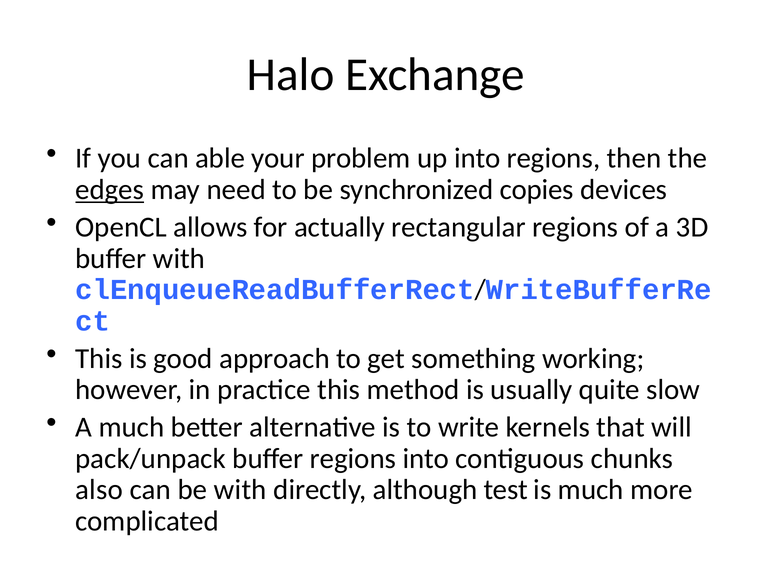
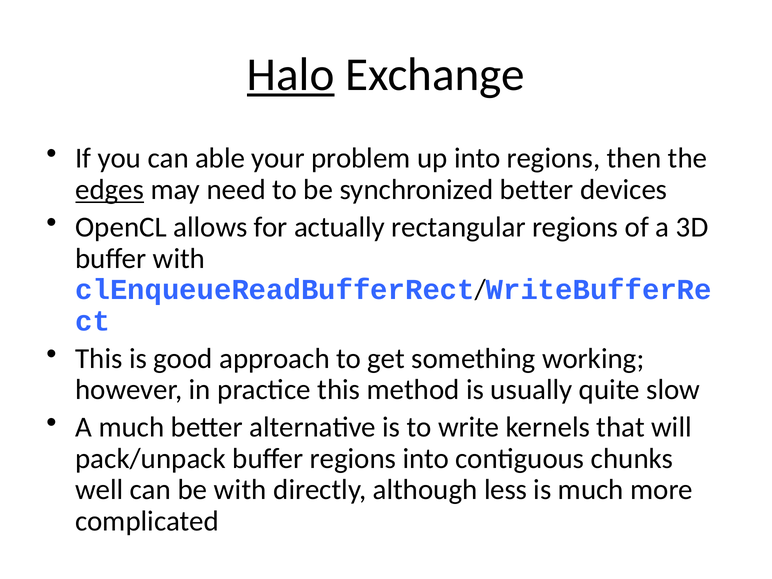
Halo underline: none -> present
synchronized copies: copies -> better
also: also -> well
test: test -> less
